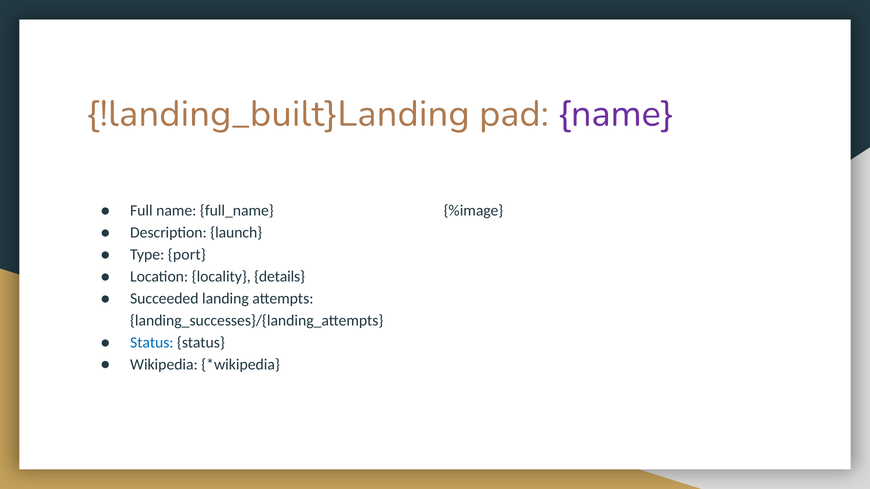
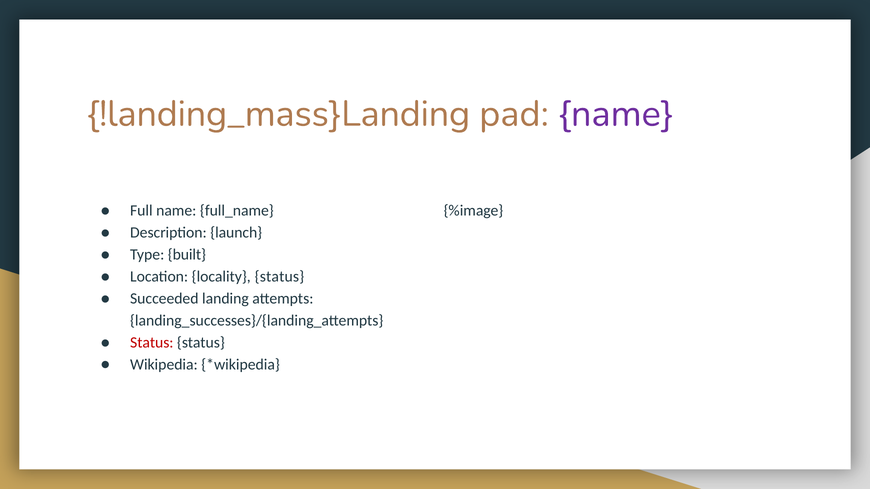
!landing_built}Landing: !landing_built}Landing -> !landing_mass}Landing
port: port -> built
locality details: details -> status
Status at (152, 343) colour: blue -> red
